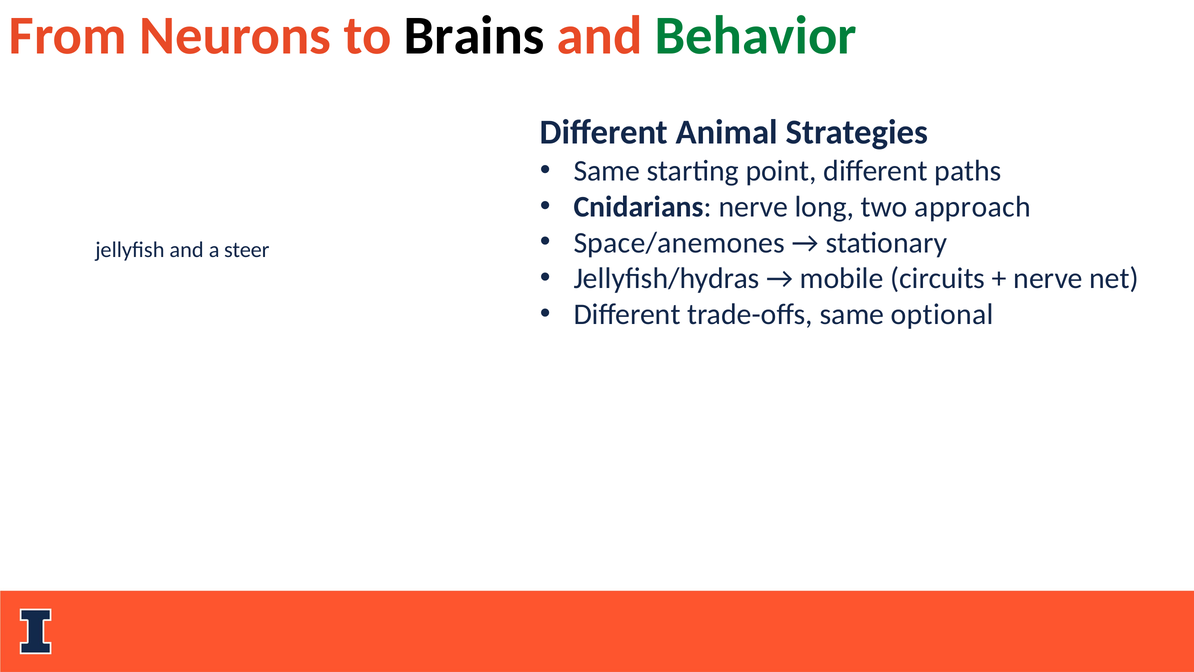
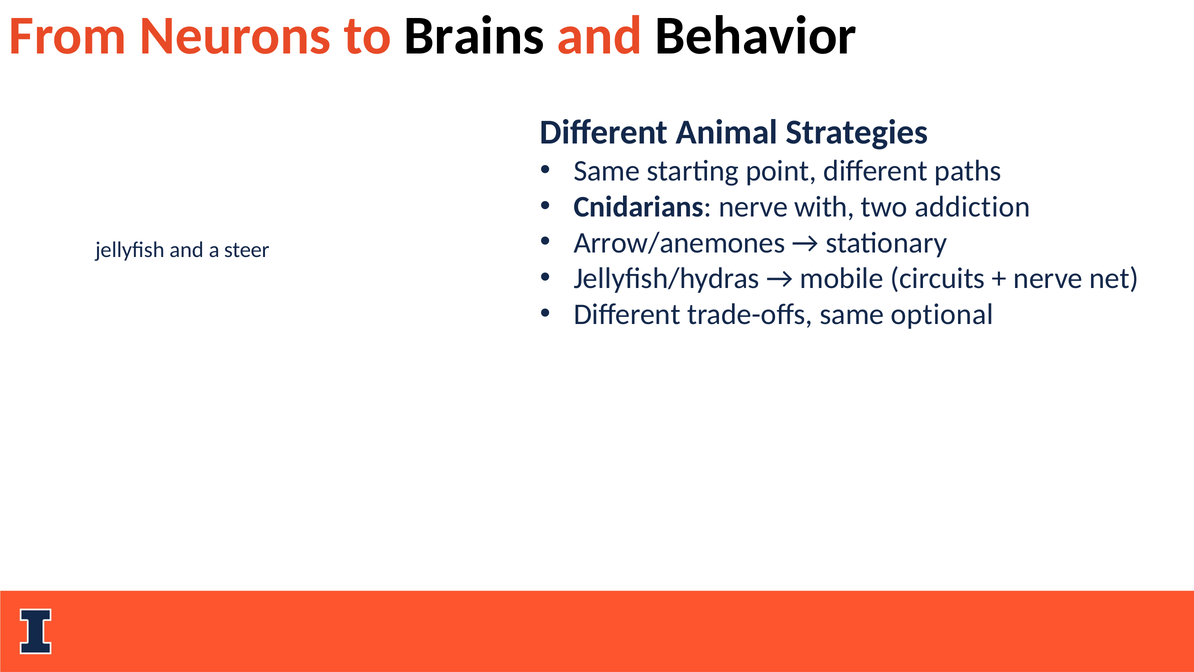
Behavior colour: green -> black
long: long -> with
approach: approach -> addiction
Space/anemones: Space/anemones -> Arrow/anemones
